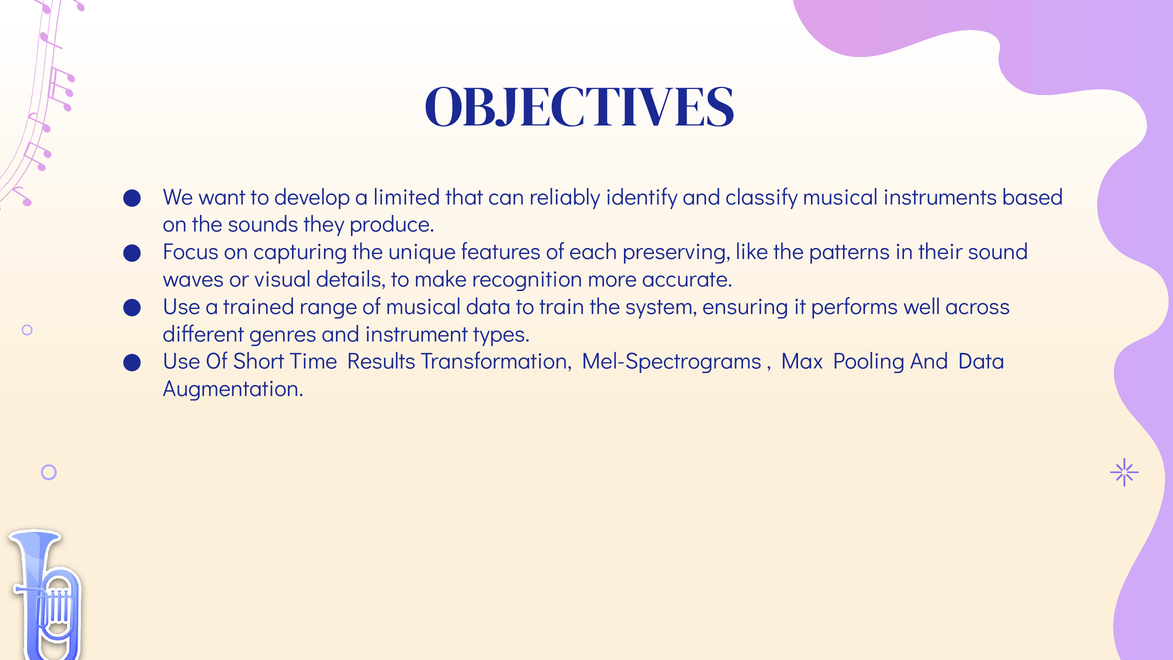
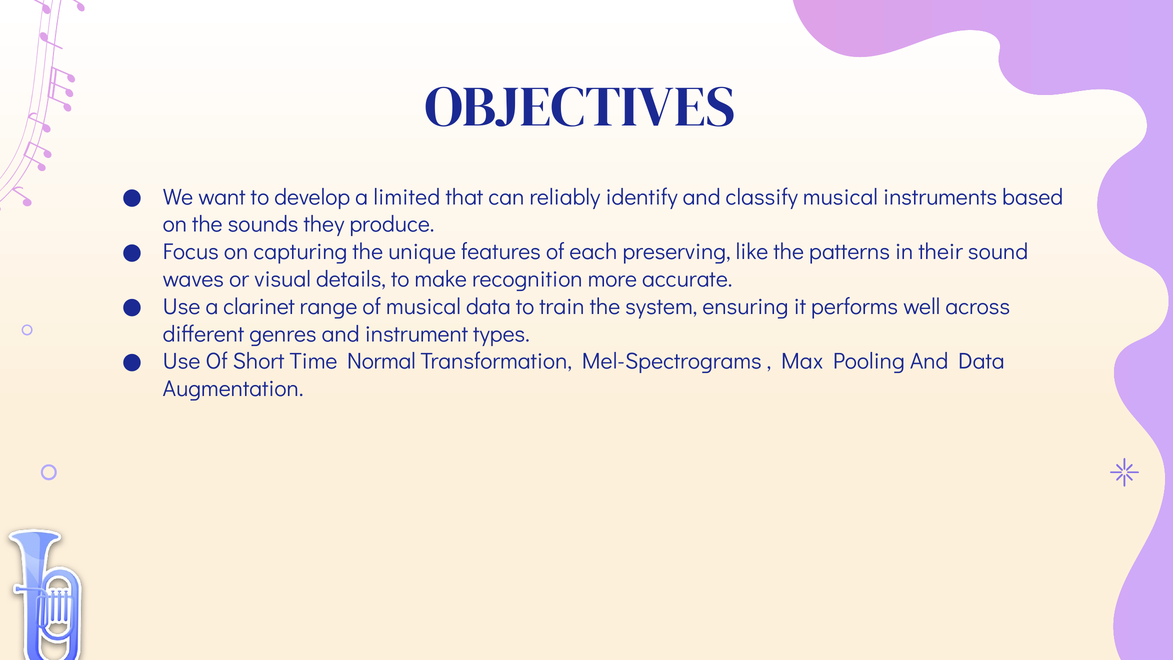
trained: trained -> clarinet
Results: Results -> Normal
